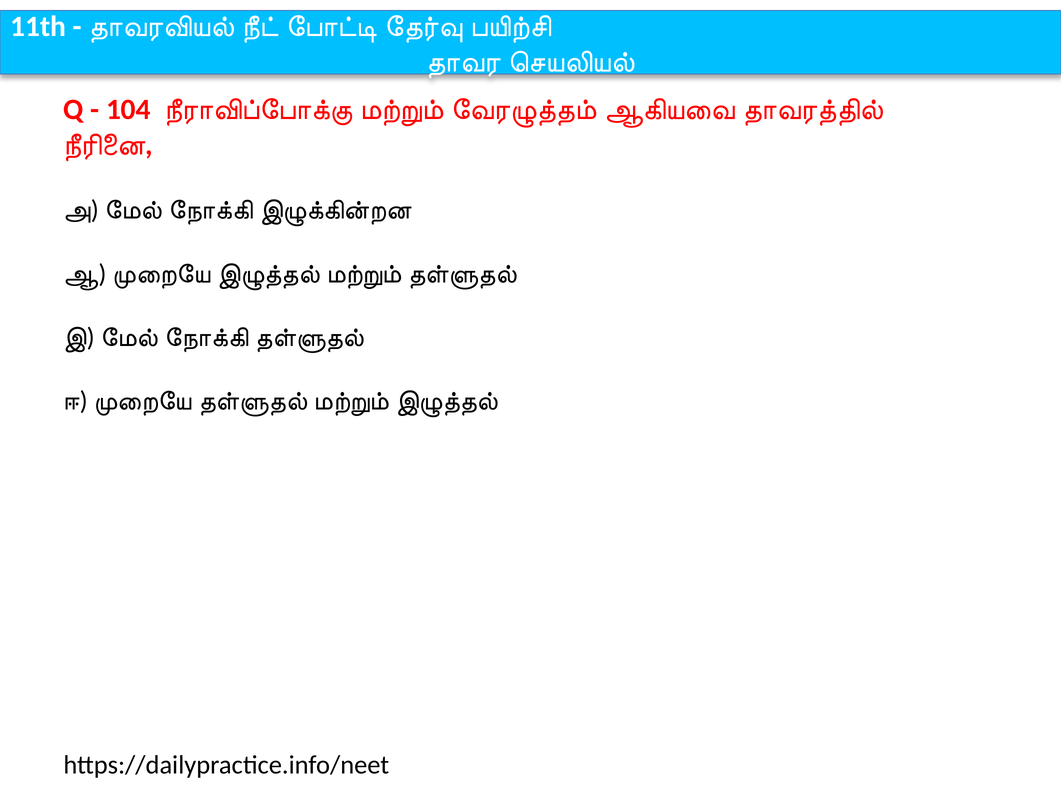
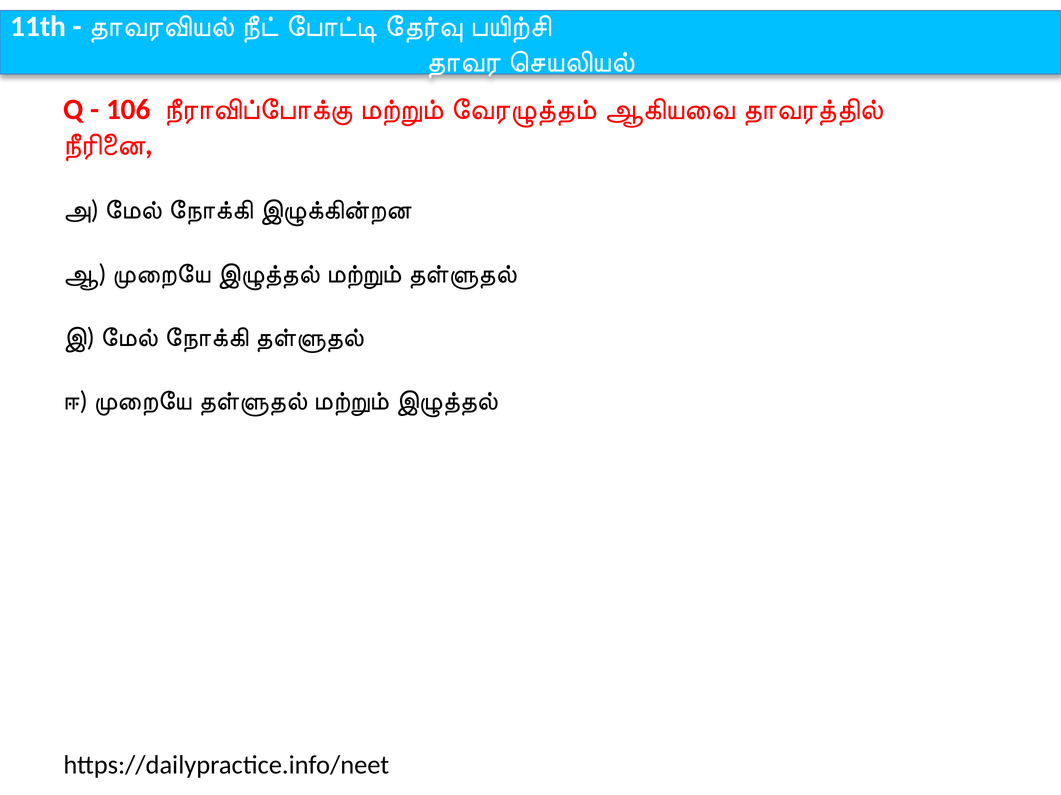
104: 104 -> 106
